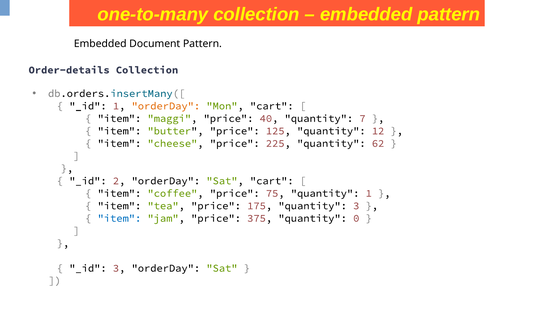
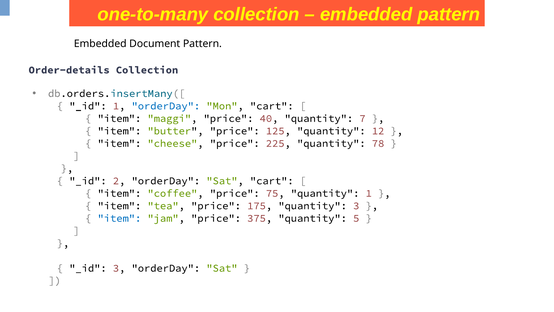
orderDay at (166, 106) colour: orange -> blue
62: 62 -> 78
0: 0 -> 5
